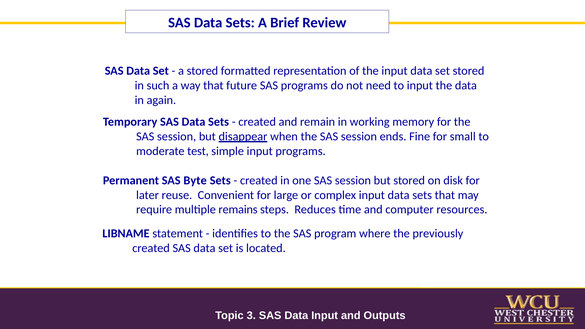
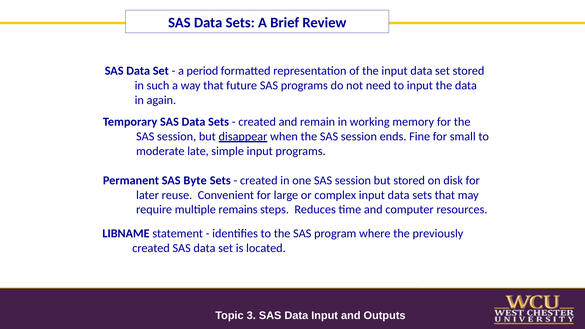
a stored: stored -> period
test: test -> late
